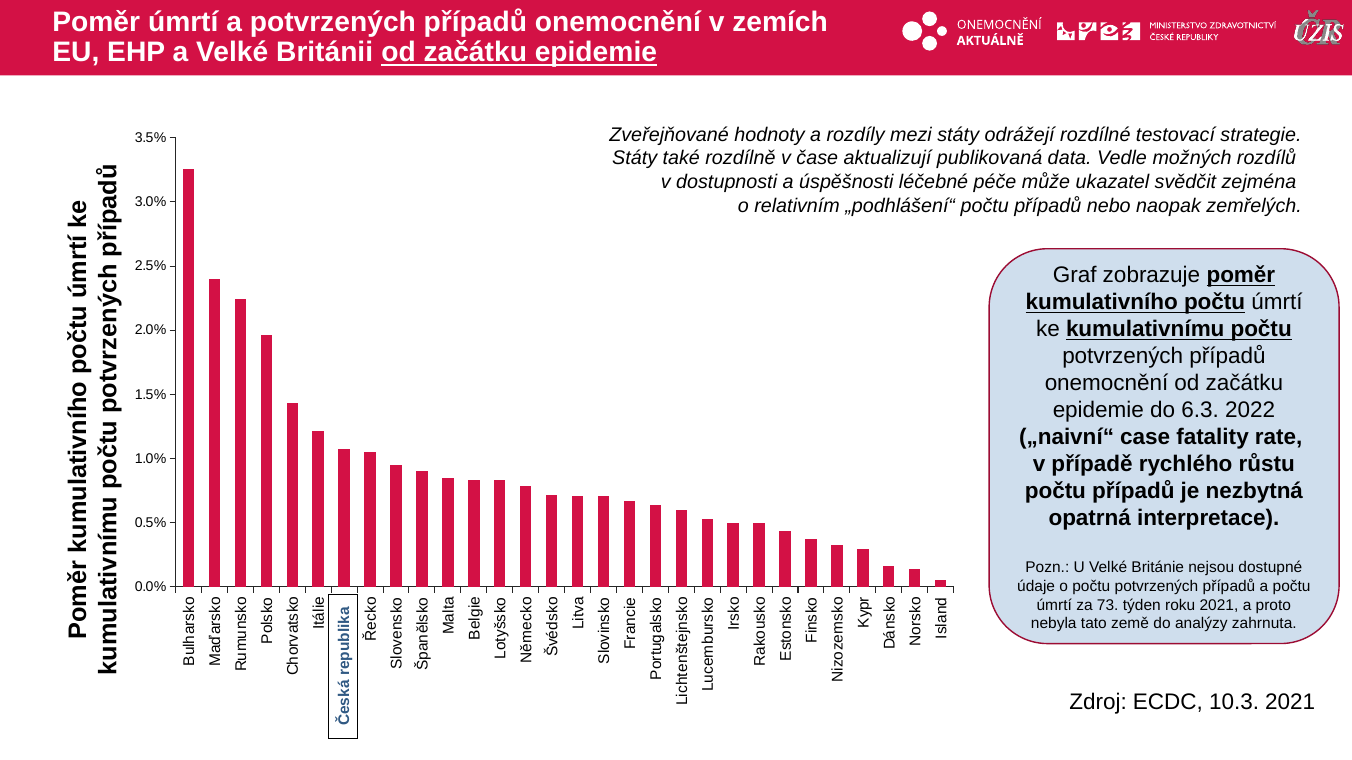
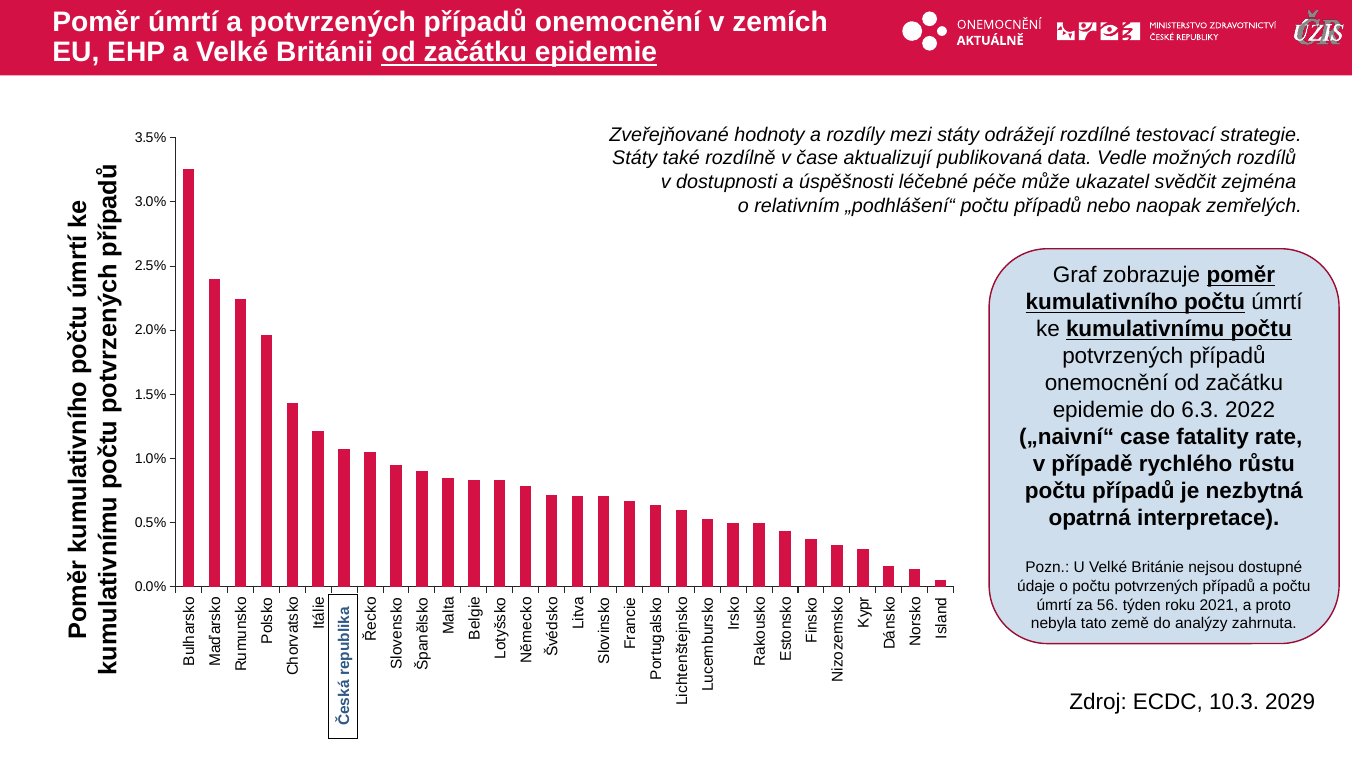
73: 73 -> 56
10.3 2021: 2021 -> 2029
